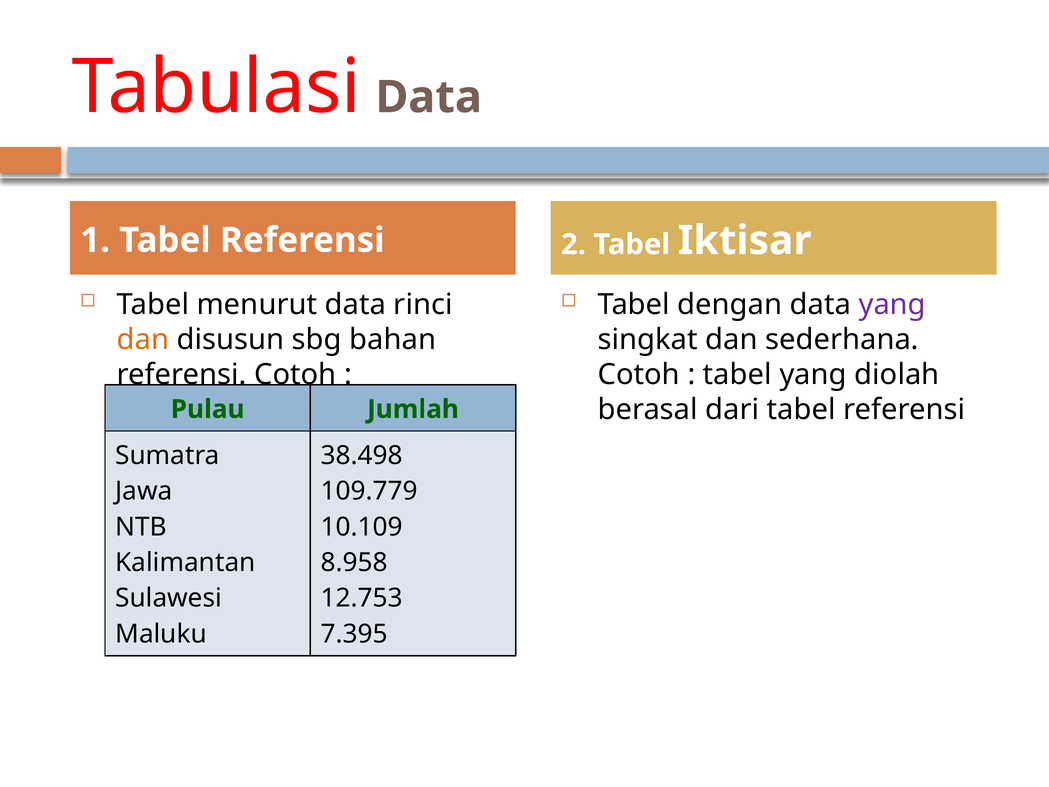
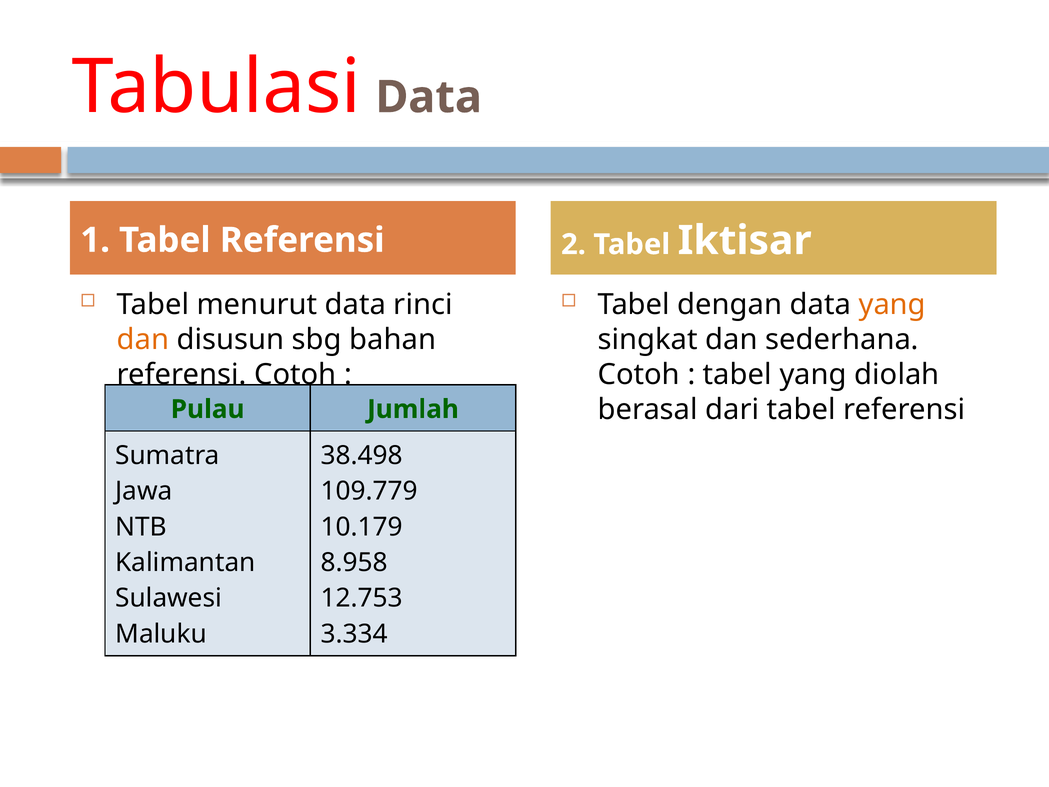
yang at (892, 304) colour: purple -> orange
10.109: 10.109 -> 10.179
7.395: 7.395 -> 3.334
